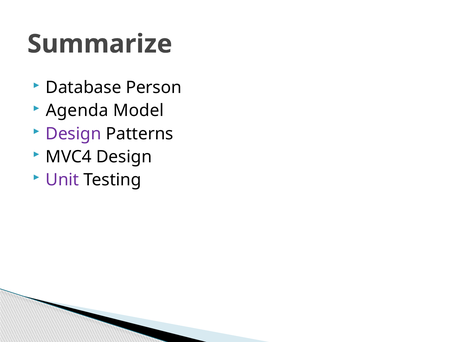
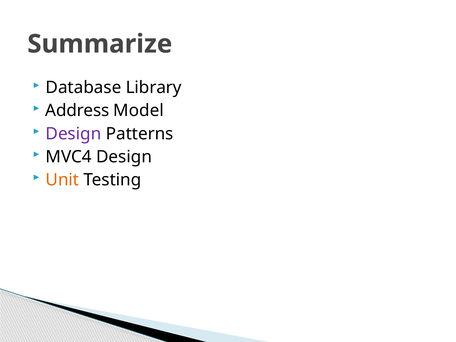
Person: Person -> Library
Agenda: Agenda -> Address
Unit colour: purple -> orange
